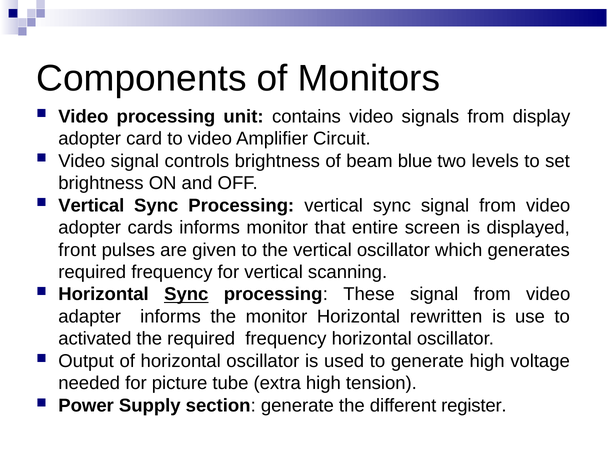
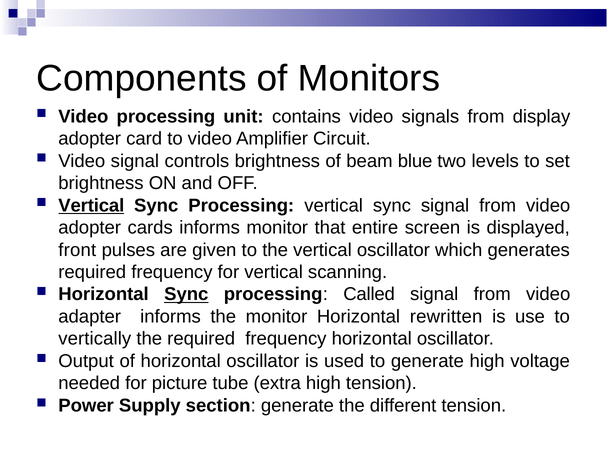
Vertical at (91, 206) underline: none -> present
These: These -> Called
activated: activated -> vertically
different register: register -> tension
